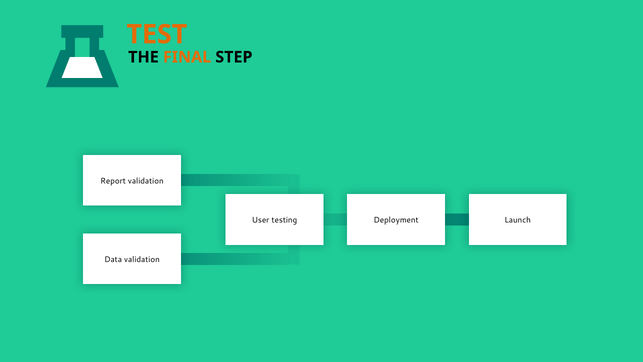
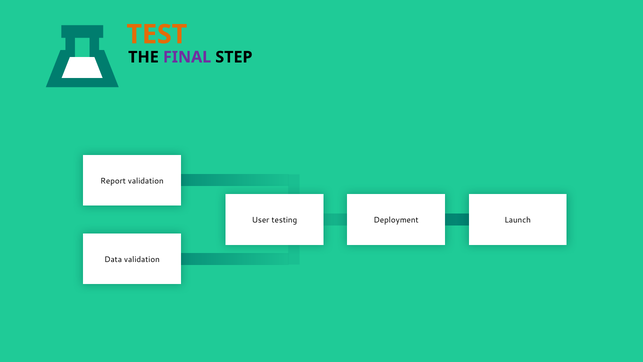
FINAL colour: orange -> purple
